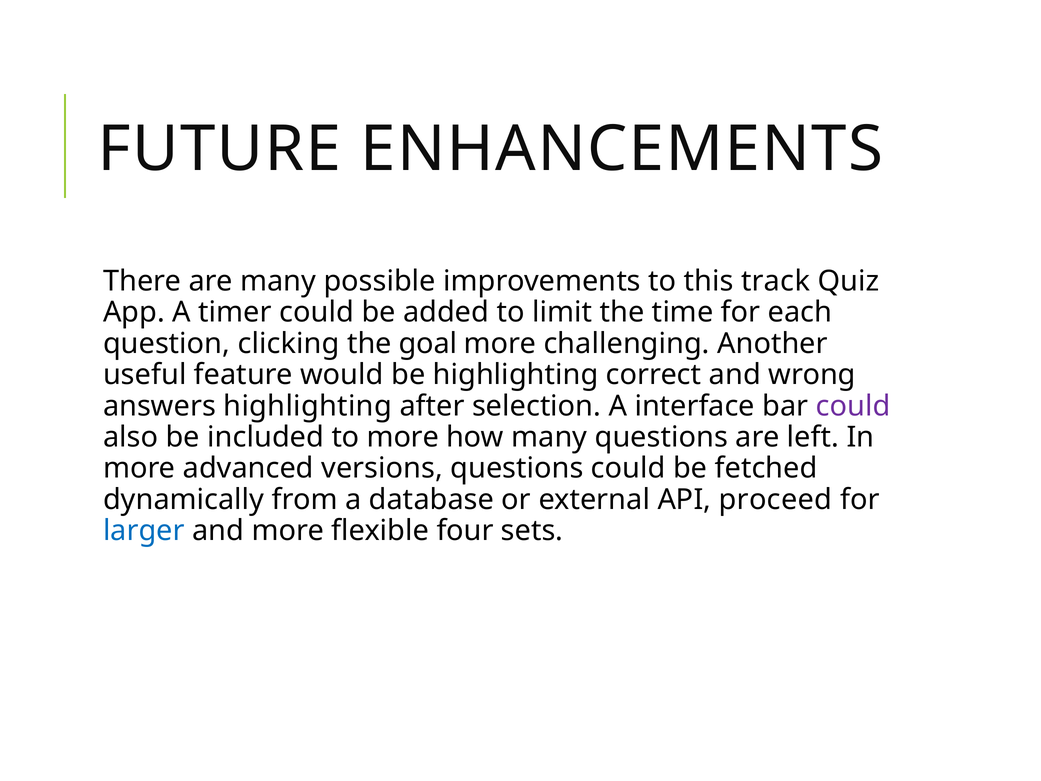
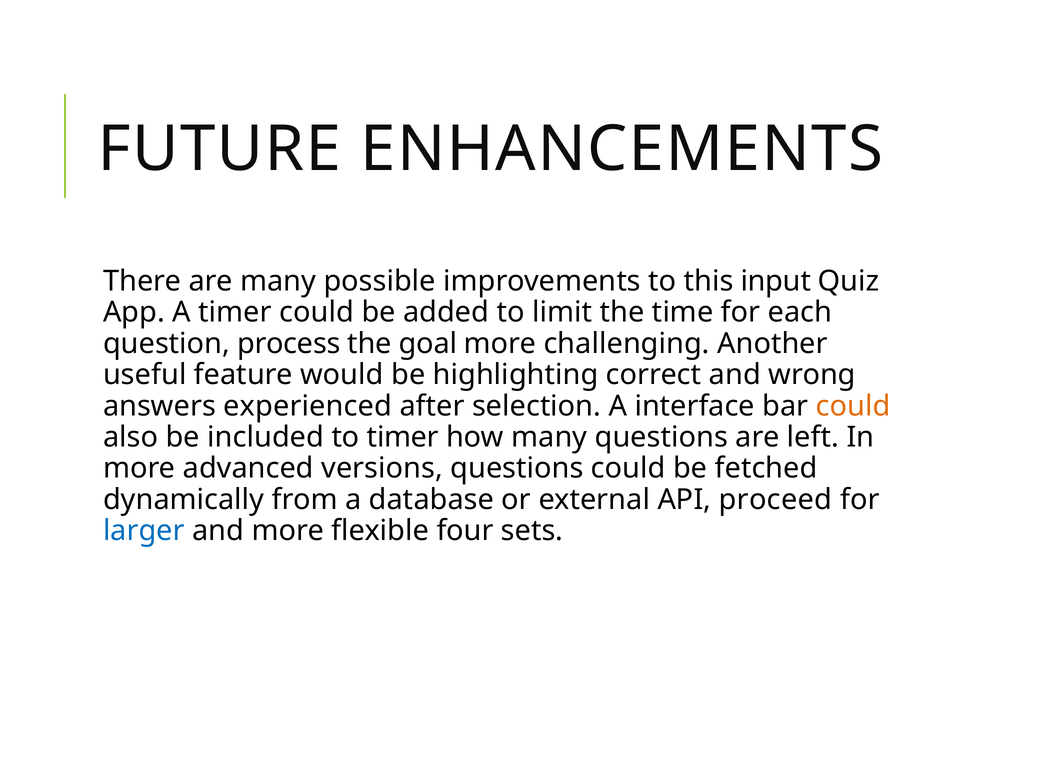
track: track -> input
clicking: clicking -> process
answers highlighting: highlighting -> experienced
could at (853, 406) colour: purple -> orange
to more: more -> timer
